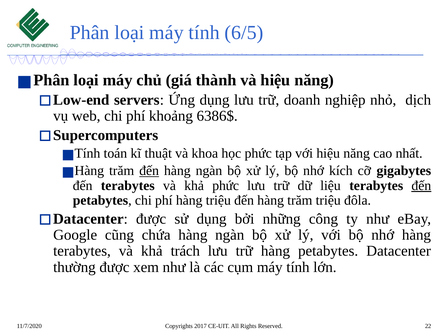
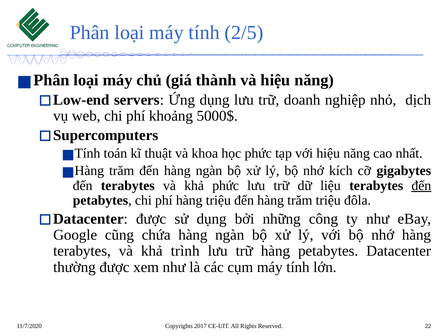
6/5: 6/5 -> 2/5
6386$: 6386$ -> 5000$
đến at (149, 171) underline: present -> none
trách: trách -> trình
